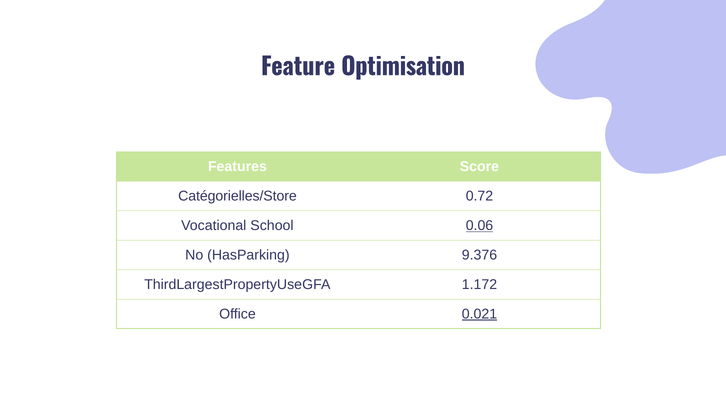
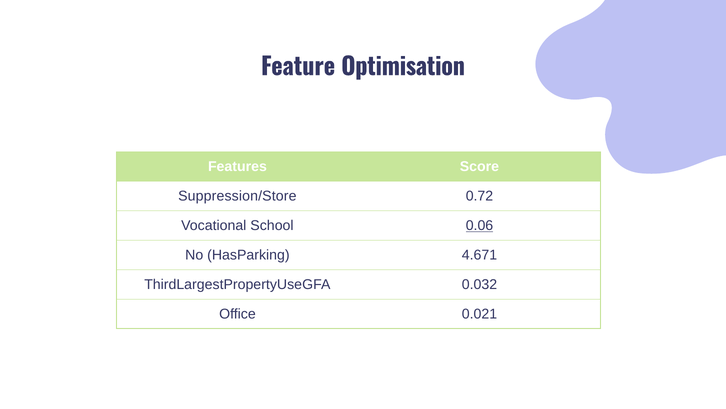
Catégorielles/Store: Catégorielles/Store -> Suppression/Store
9.376: 9.376 -> 4.671
1.172: 1.172 -> 0.032
0.021 underline: present -> none
